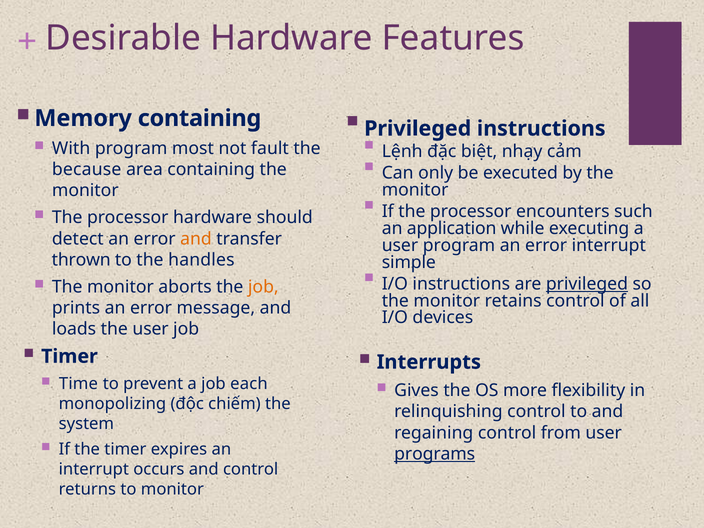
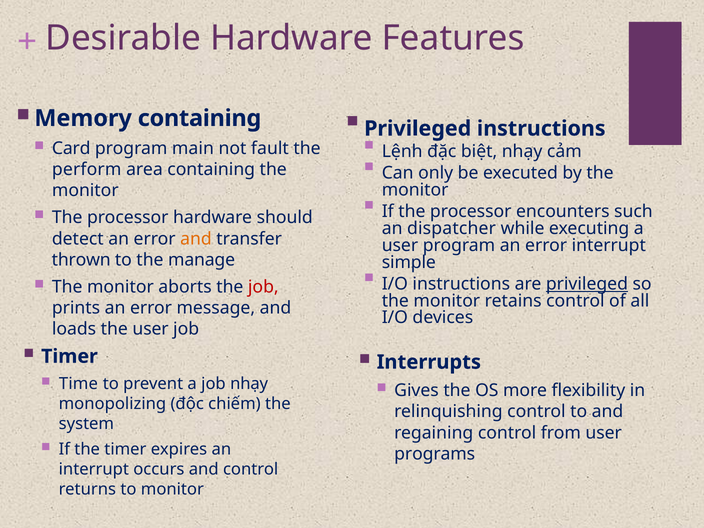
With: With -> Card
most: most -> main
because: because -> perform
application: application -> dispatcher
handles: handles -> manage
job at (263, 287) colour: orange -> red
job each: each -> nhạy
programs underline: present -> none
